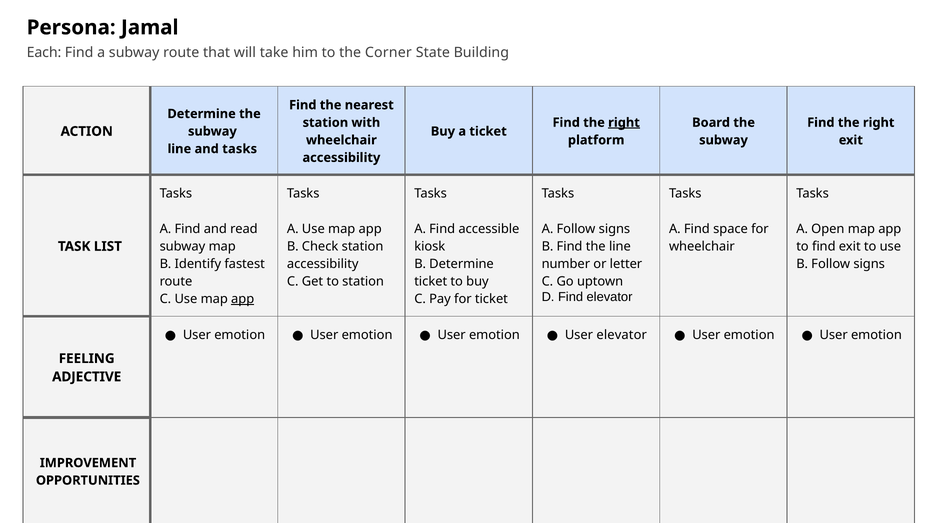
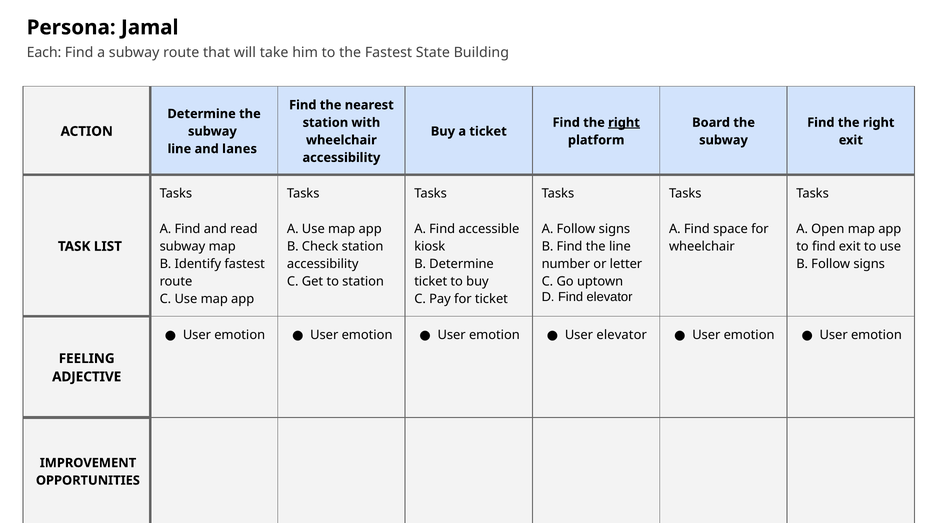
the Corner: Corner -> Fastest
and tasks: tasks -> lanes
app at (243, 299) underline: present -> none
